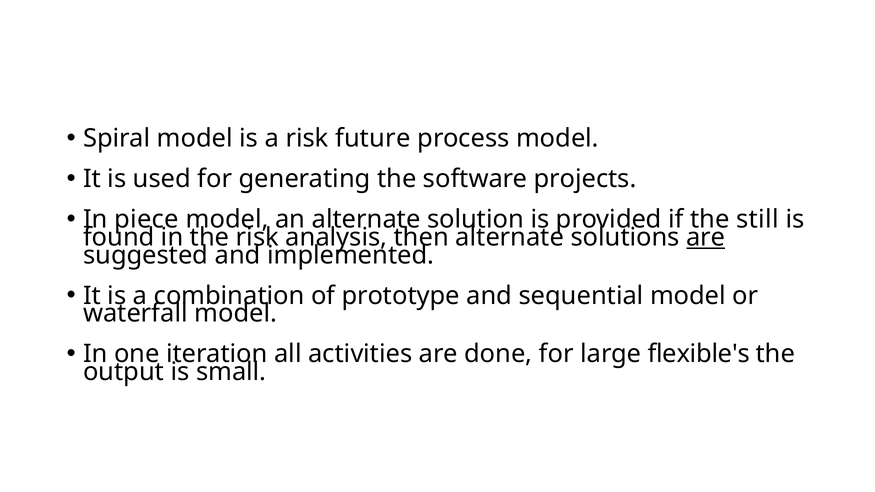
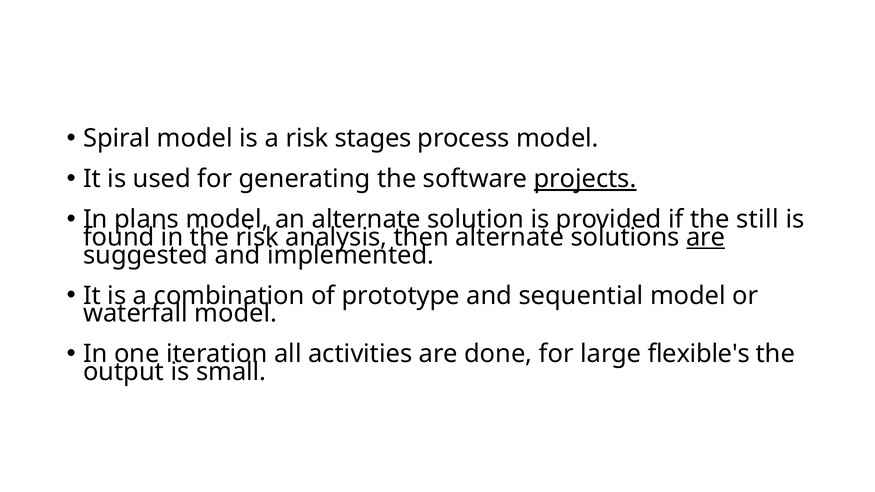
future: future -> stages
projects underline: none -> present
piece: piece -> plans
